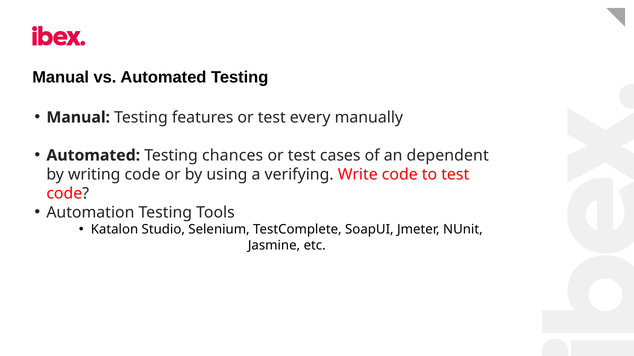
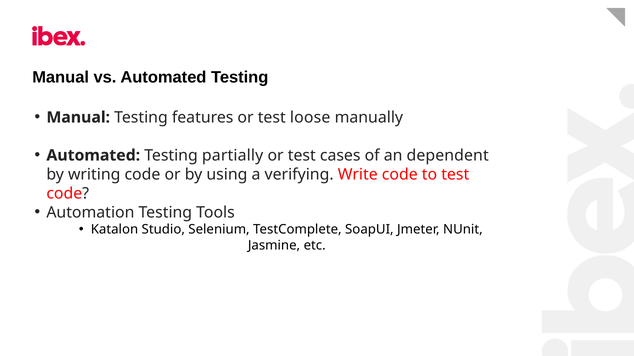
every: every -> loose
chances: chances -> partially
